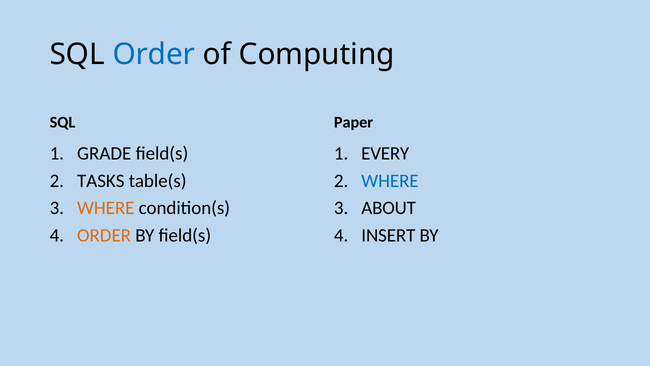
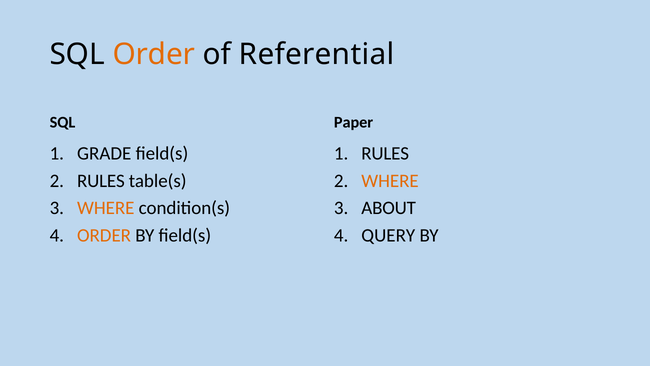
Order at (154, 55) colour: blue -> orange
Computing: Computing -> Referential
EVERY at (385, 153): EVERY -> RULES
TASKS at (101, 181): TASKS -> RULES
WHERE at (390, 181) colour: blue -> orange
INSERT: INSERT -> QUERY
